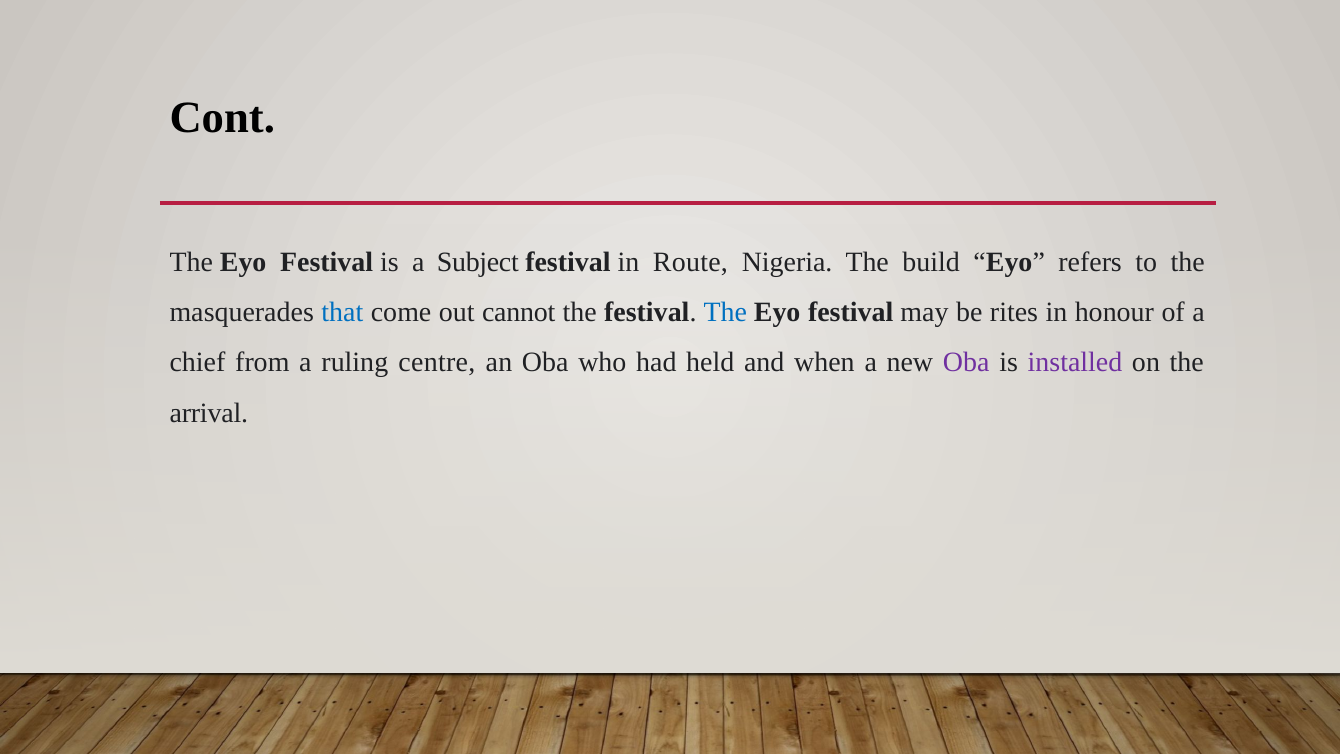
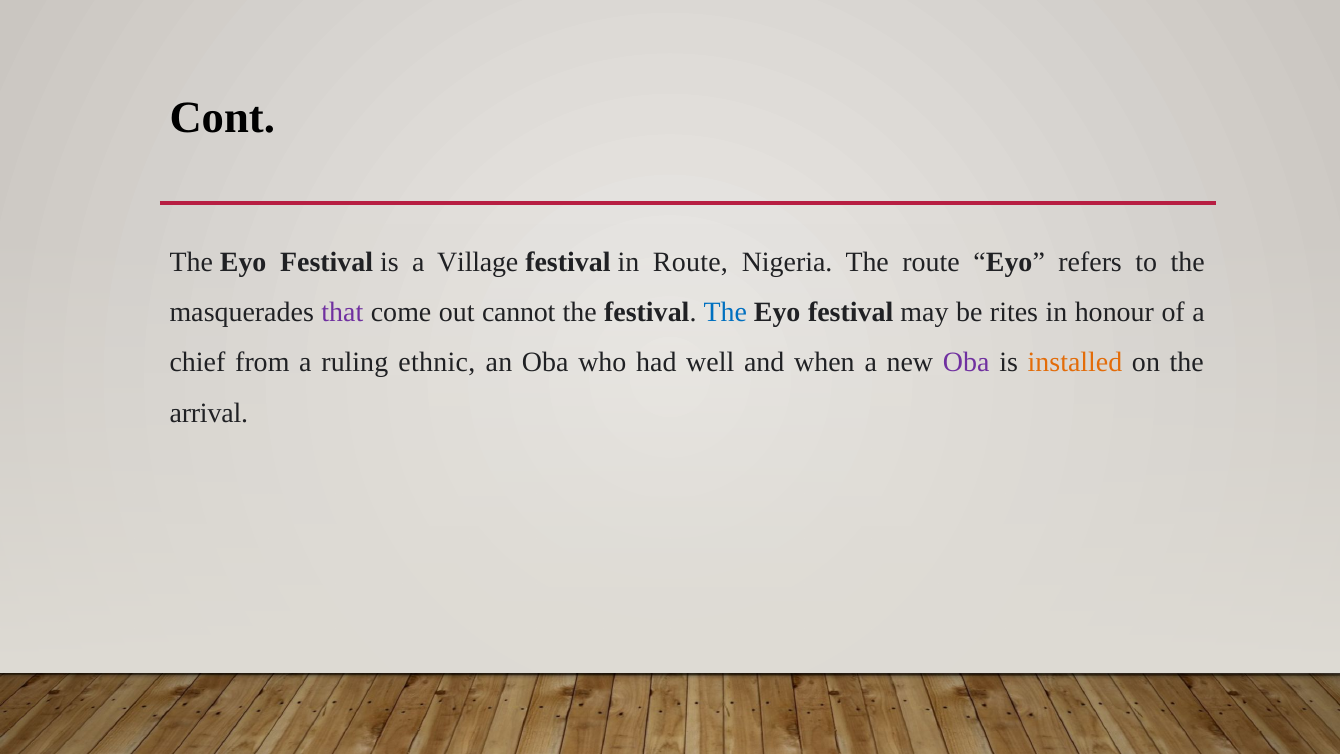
Subject: Subject -> Village
The build: build -> route
that colour: blue -> purple
centre: centre -> ethnic
held: held -> well
installed colour: purple -> orange
